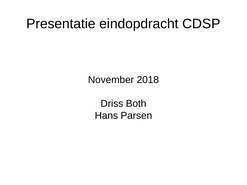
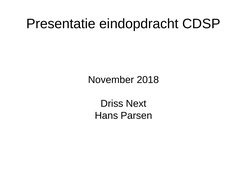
Both: Both -> Next
